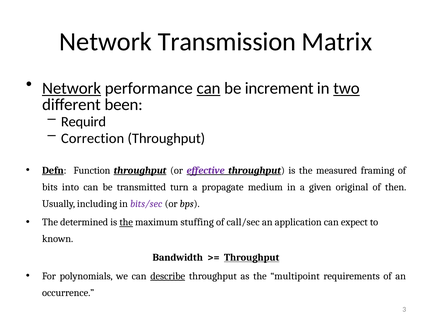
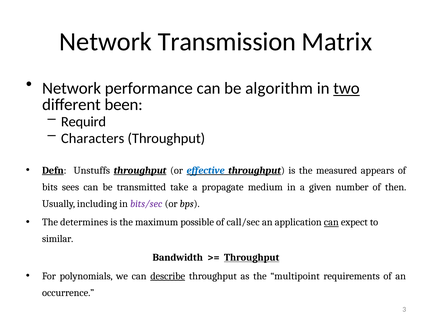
Network at (72, 88) underline: present -> none
can at (209, 88) underline: present -> none
increment: increment -> algorithm
Correction: Correction -> Characters
Function: Function -> Unstuffs
effective colour: purple -> blue
framing: framing -> appears
into: into -> sees
turn: turn -> take
original: original -> number
determined: determined -> determines
the at (126, 222) underline: present -> none
stuffing: stuffing -> possible
can at (331, 222) underline: none -> present
known: known -> similar
